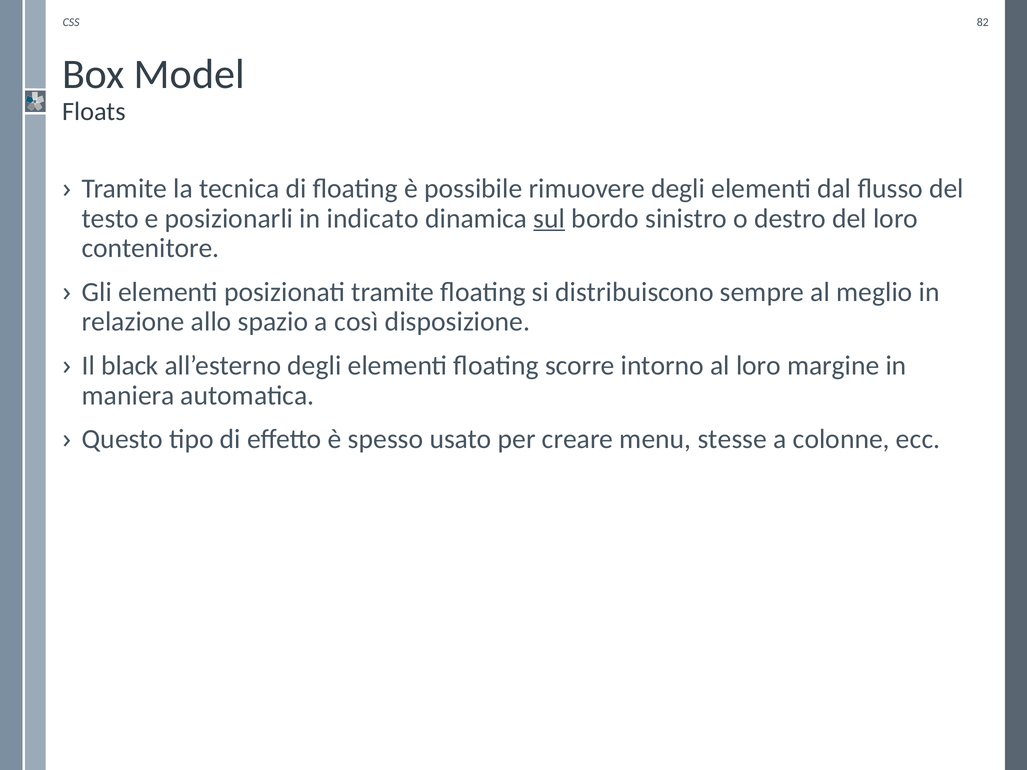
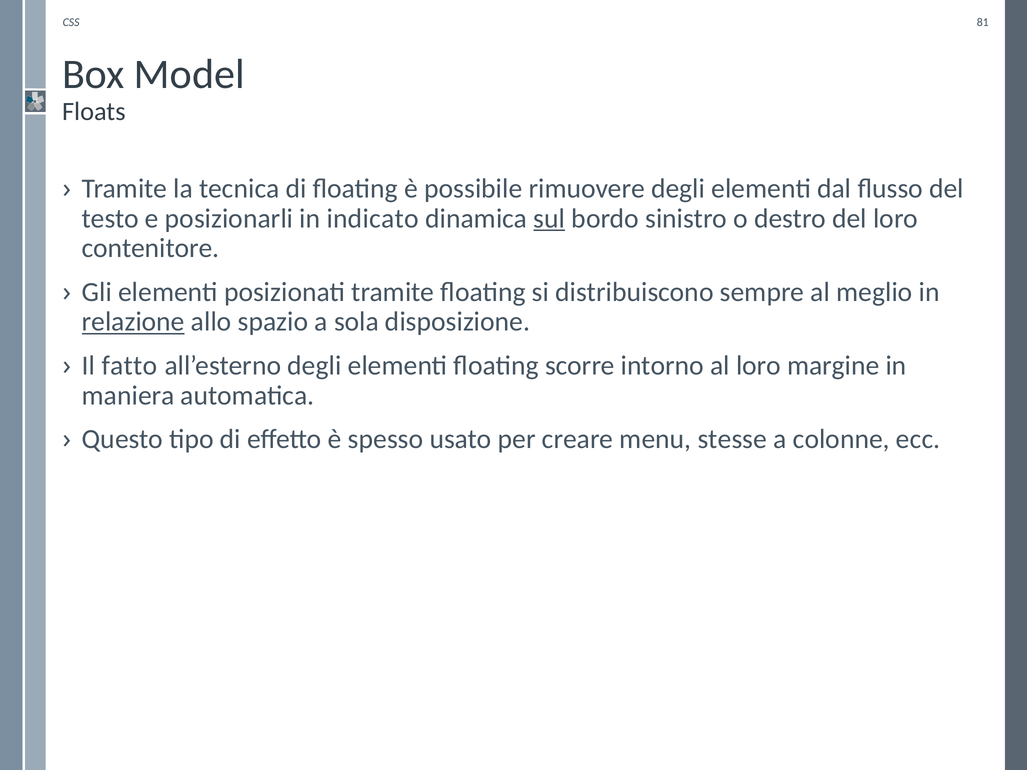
82: 82 -> 81
relazione underline: none -> present
così: così -> sola
black: black -> fatto
